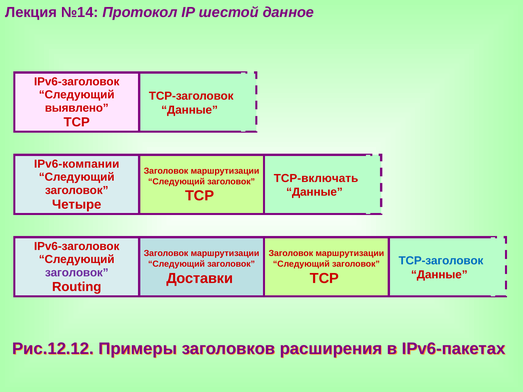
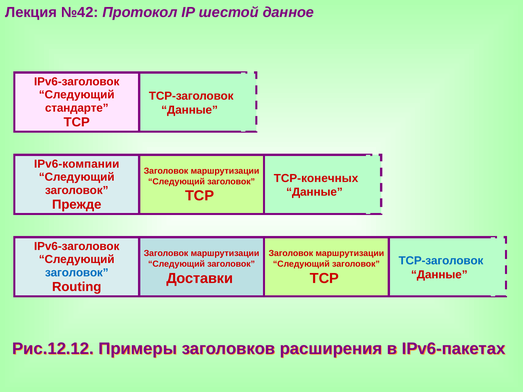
№14: №14 -> №42
выявлено: выявлено -> стандарте
ТСР-включать: ТСР-включать -> ТСР-конечных
Четыре: Четыре -> Прежде
заголовок at (77, 273) colour: purple -> blue
